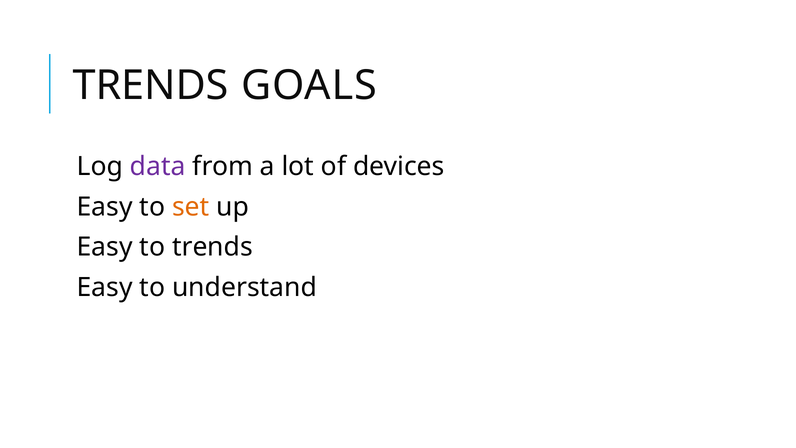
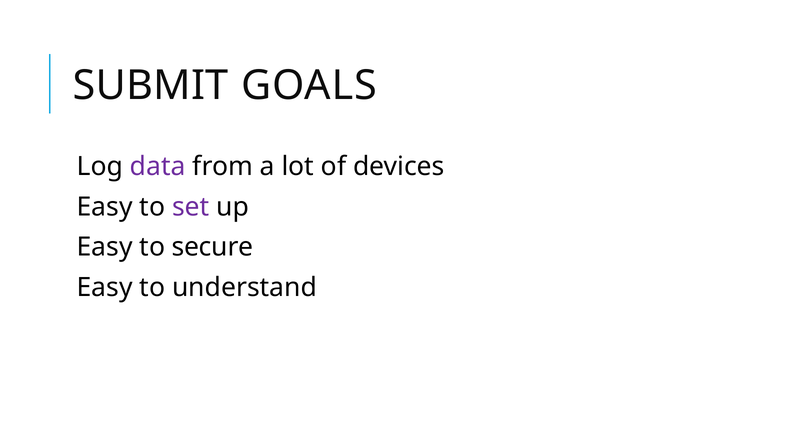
TRENDS at (151, 85): TRENDS -> SUBMIT
set colour: orange -> purple
to trends: trends -> secure
